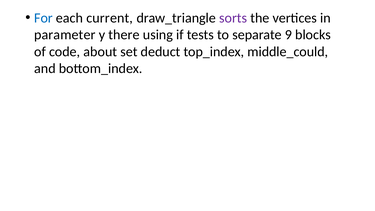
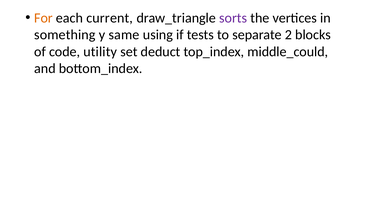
For colour: blue -> orange
parameter: parameter -> something
there: there -> same
9: 9 -> 2
about: about -> utility
